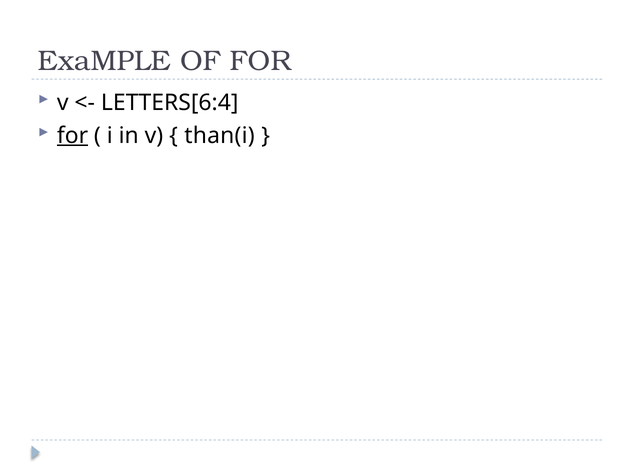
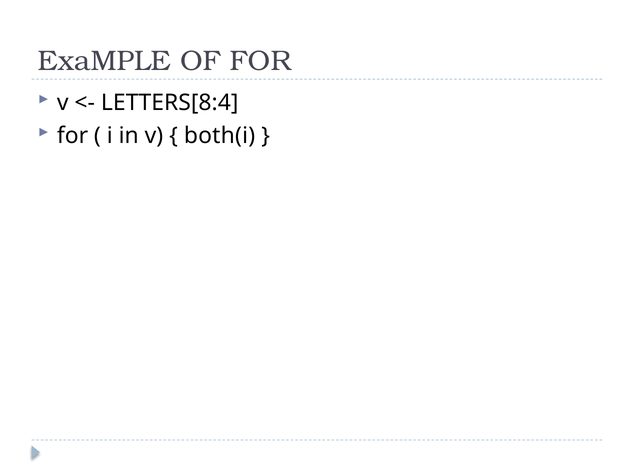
LETTERS[6:4: LETTERS[6:4 -> LETTERS[8:4
for at (73, 136) underline: present -> none
than(i: than(i -> both(i
